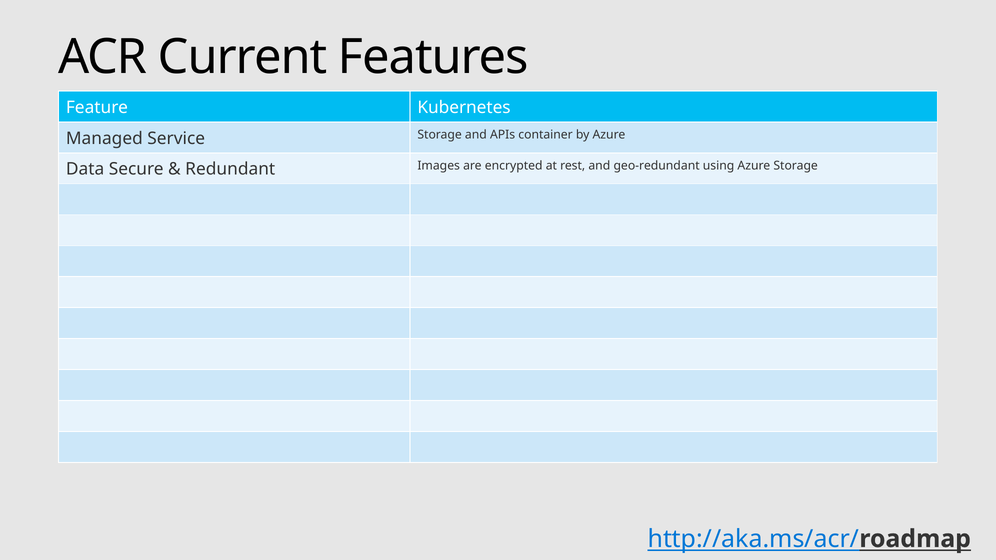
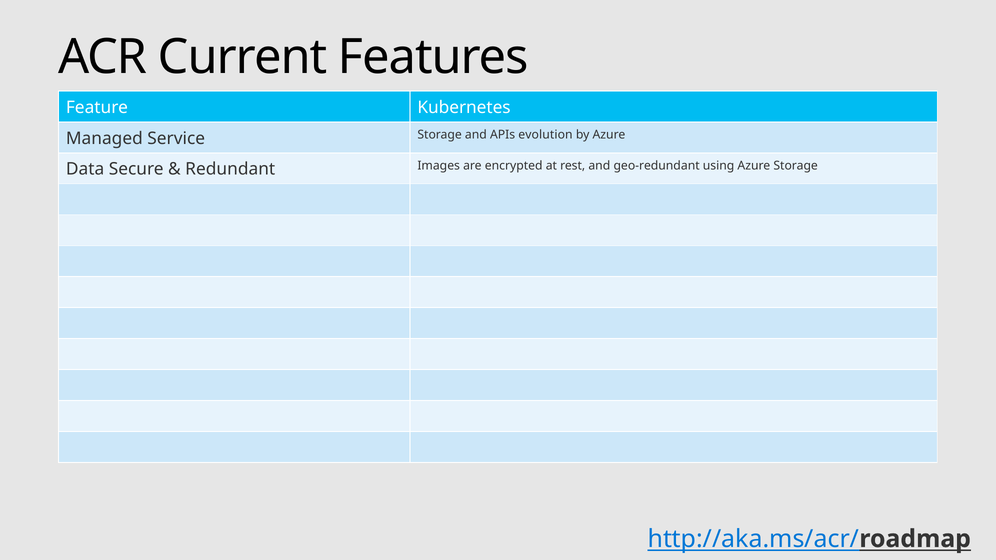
container: container -> evolution
